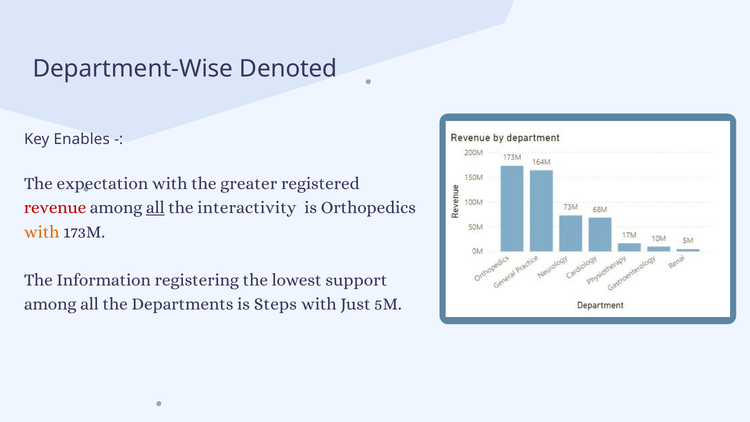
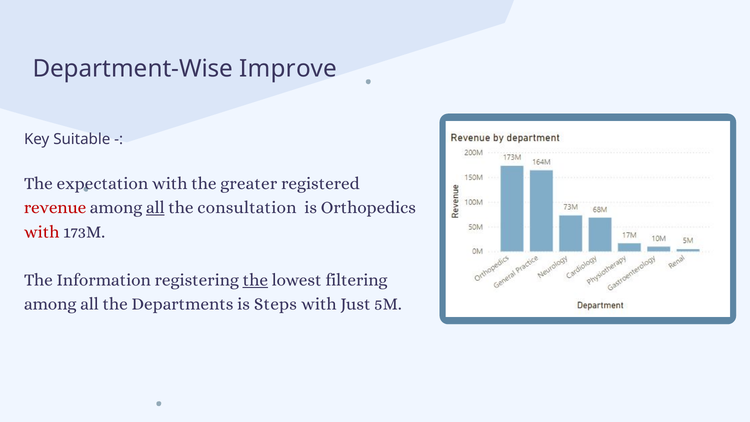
Denoted: Denoted -> Improve
Enables: Enables -> Suitable
interactivity: interactivity -> consultation
with at (42, 232) colour: orange -> red
the at (255, 280) underline: none -> present
support: support -> filtering
